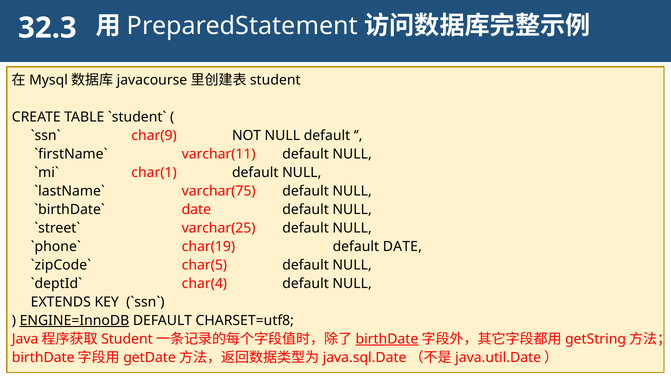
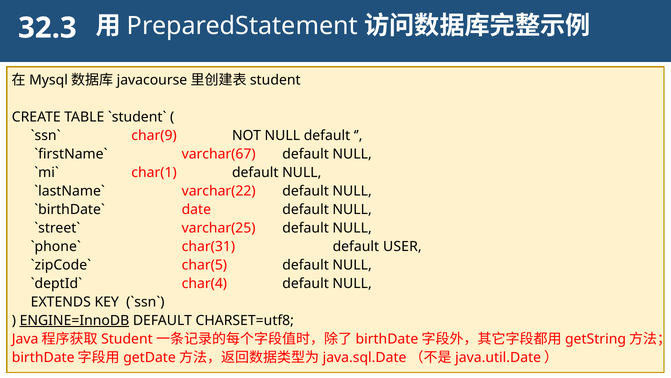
varchar(11: varchar(11 -> varchar(67
varchar(75: varchar(75 -> varchar(22
char(19: char(19 -> char(31
default DATE: DATE -> USER
birthDate at (387, 338) underline: present -> none
